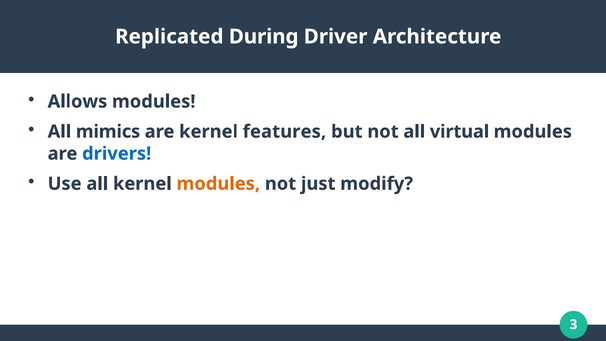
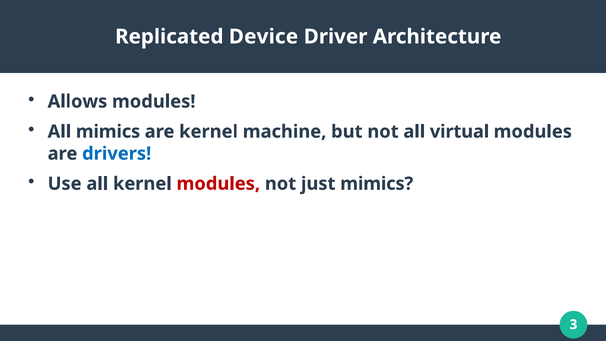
During: During -> Device
features: features -> machine
modules at (218, 184) colour: orange -> red
just modify: modify -> mimics
